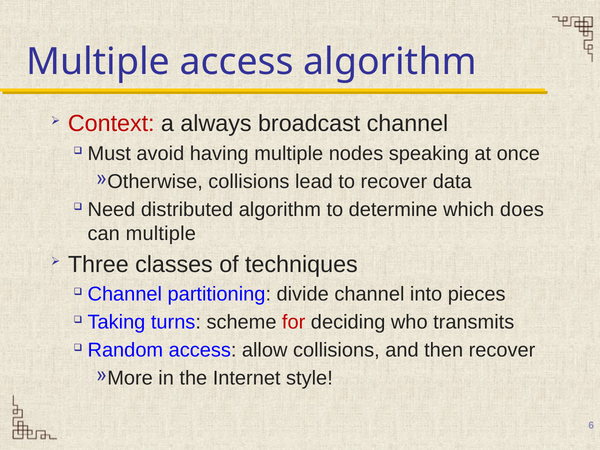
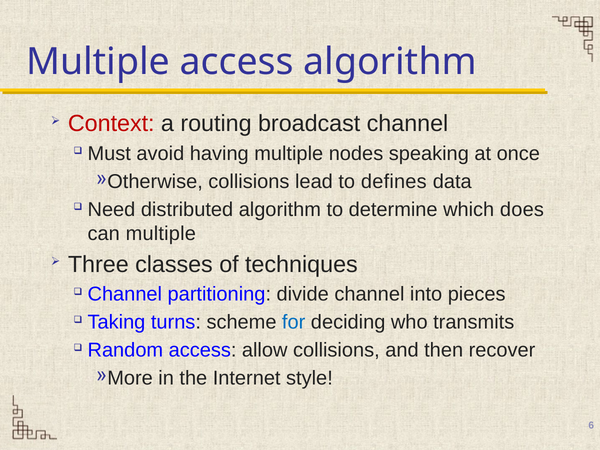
always: always -> routing
to recover: recover -> defines
for colour: red -> blue
